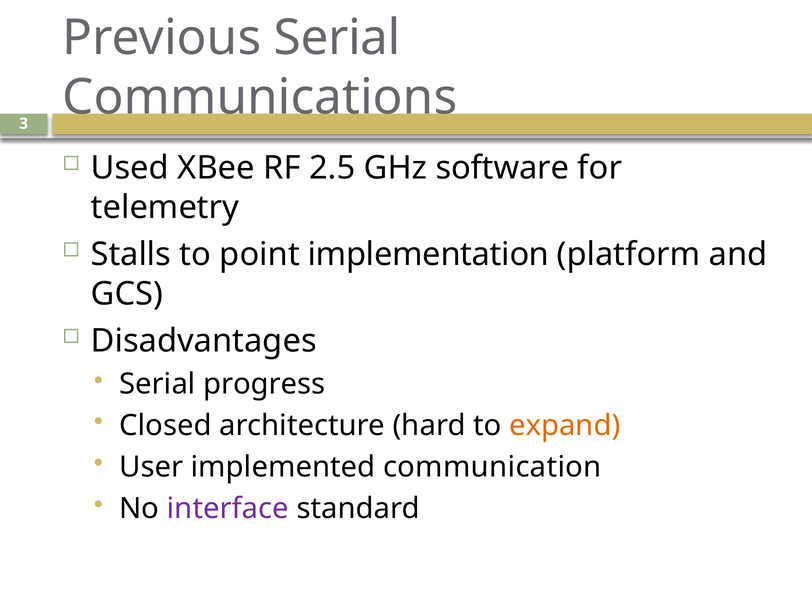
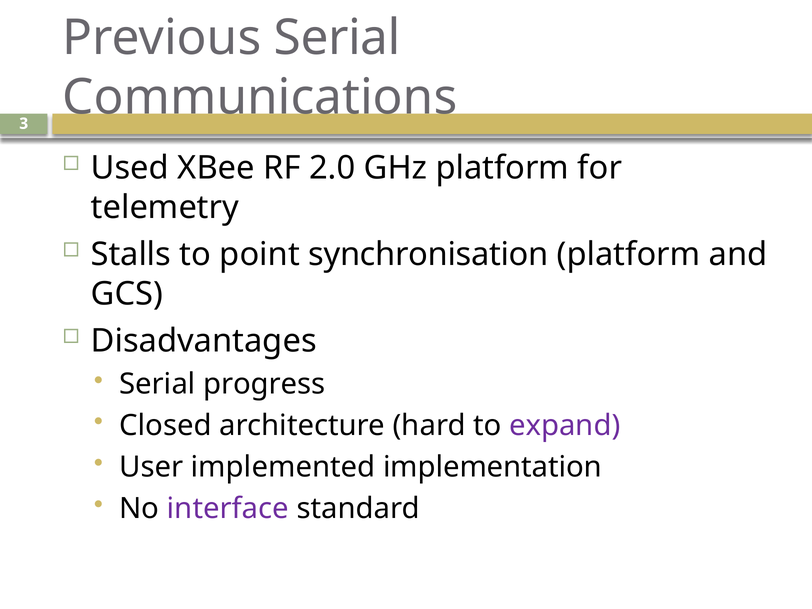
2.5: 2.5 -> 2.0
GHz software: software -> platform
implementation: implementation -> synchronisation
expand colour: orange -> purple
communication: communication -> implementation
